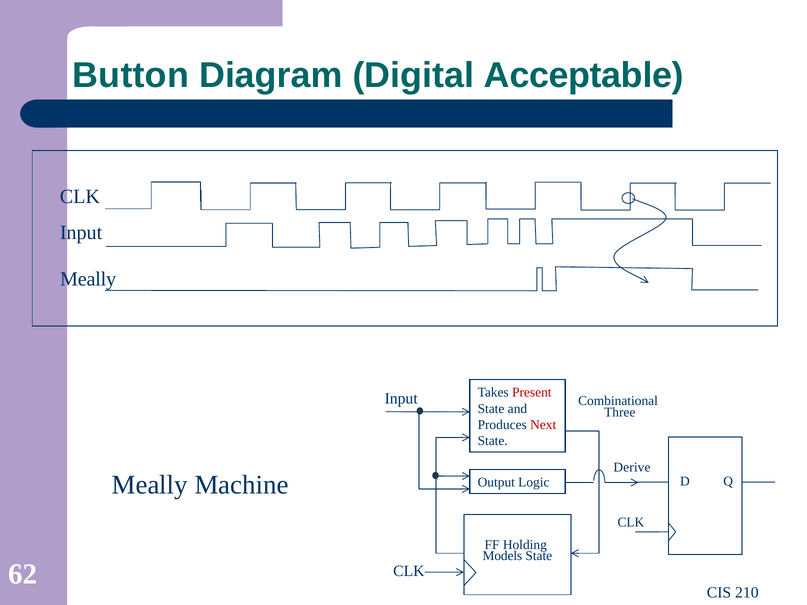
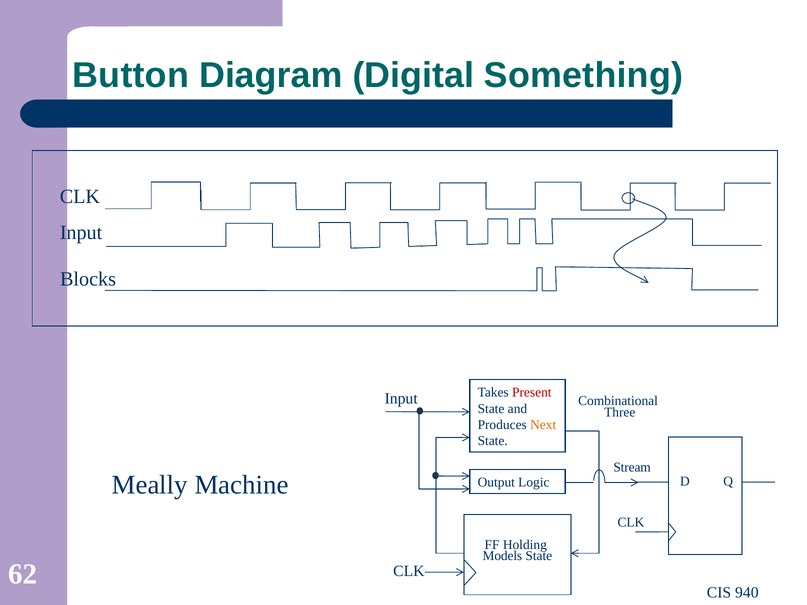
Acceptable: Acceptable -> Something
Meally at (88, 279): Meally -> Blocks
Next colour: red -> orange
Derive: Derive -> Stream
210: 210 -> 940
